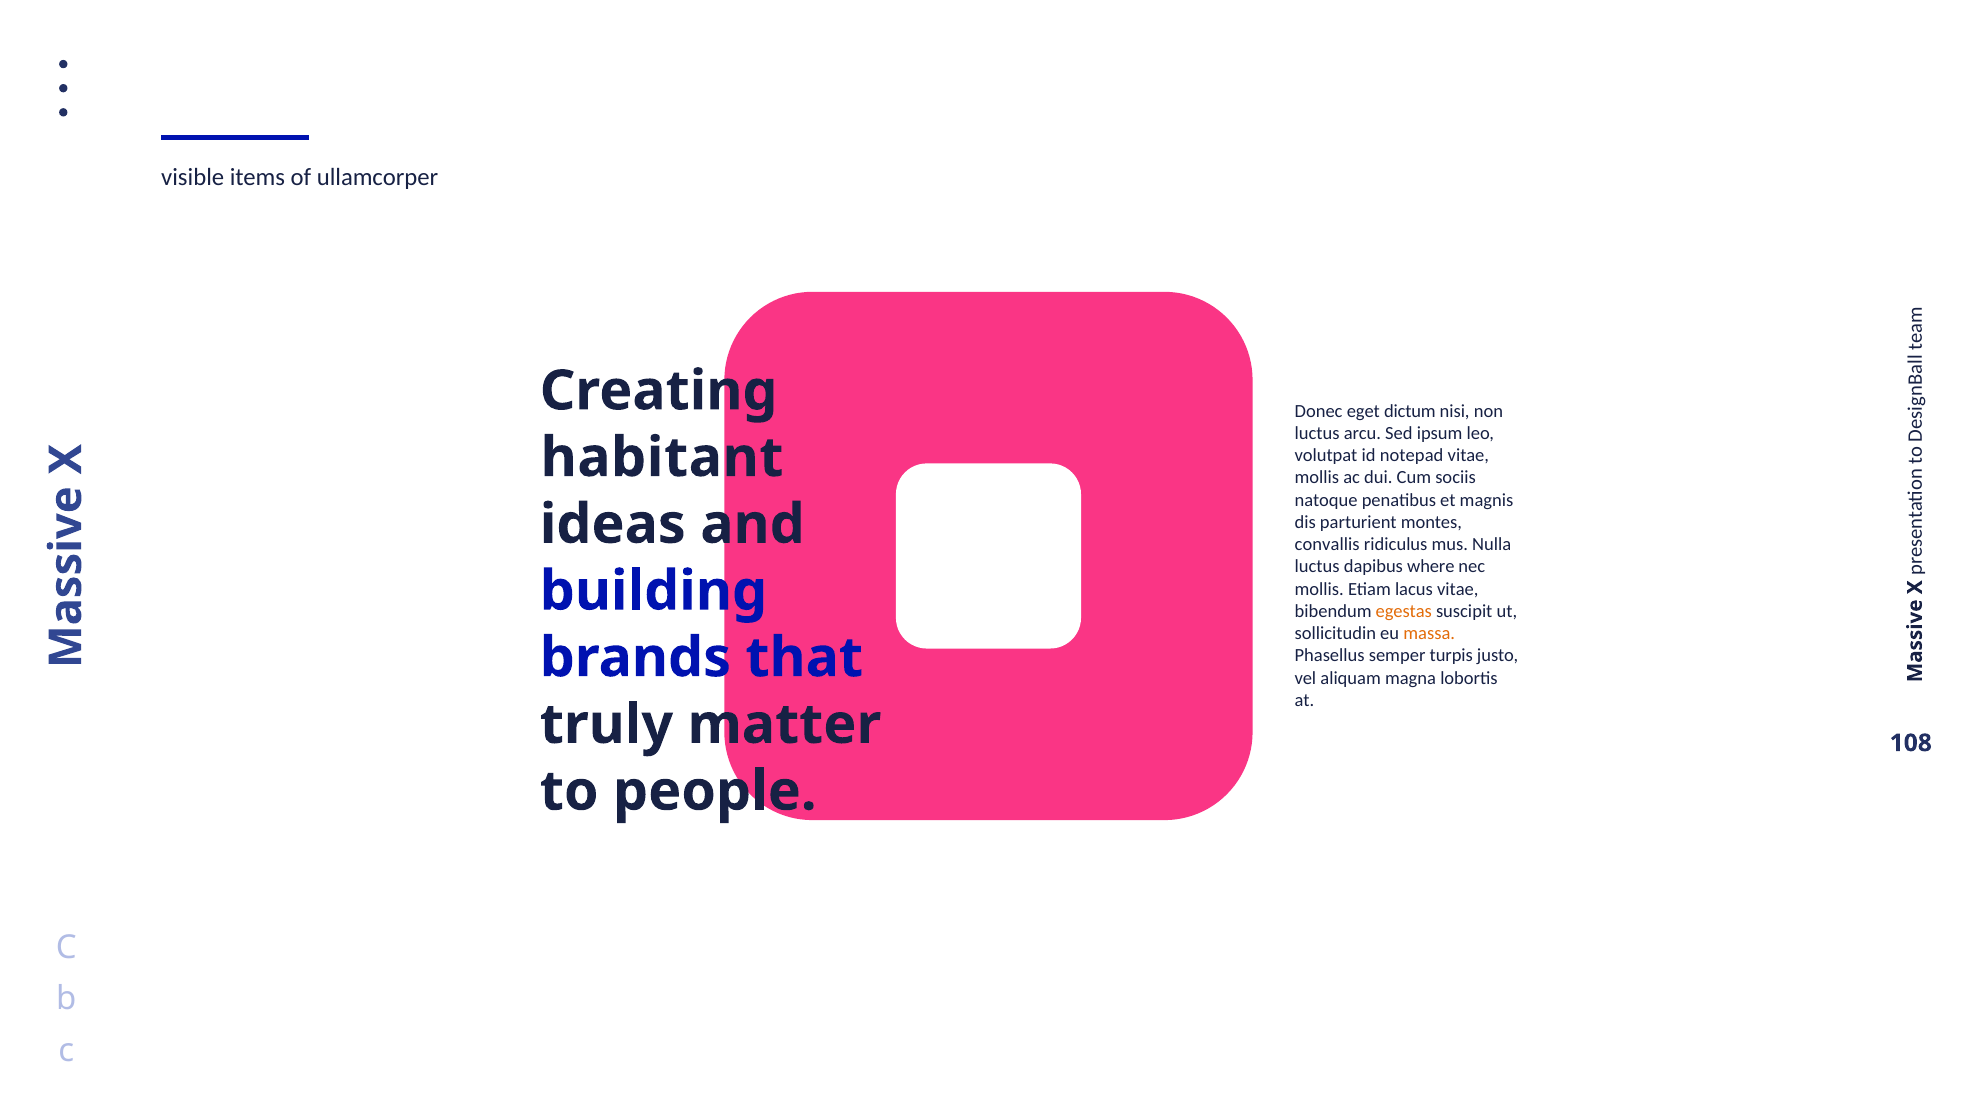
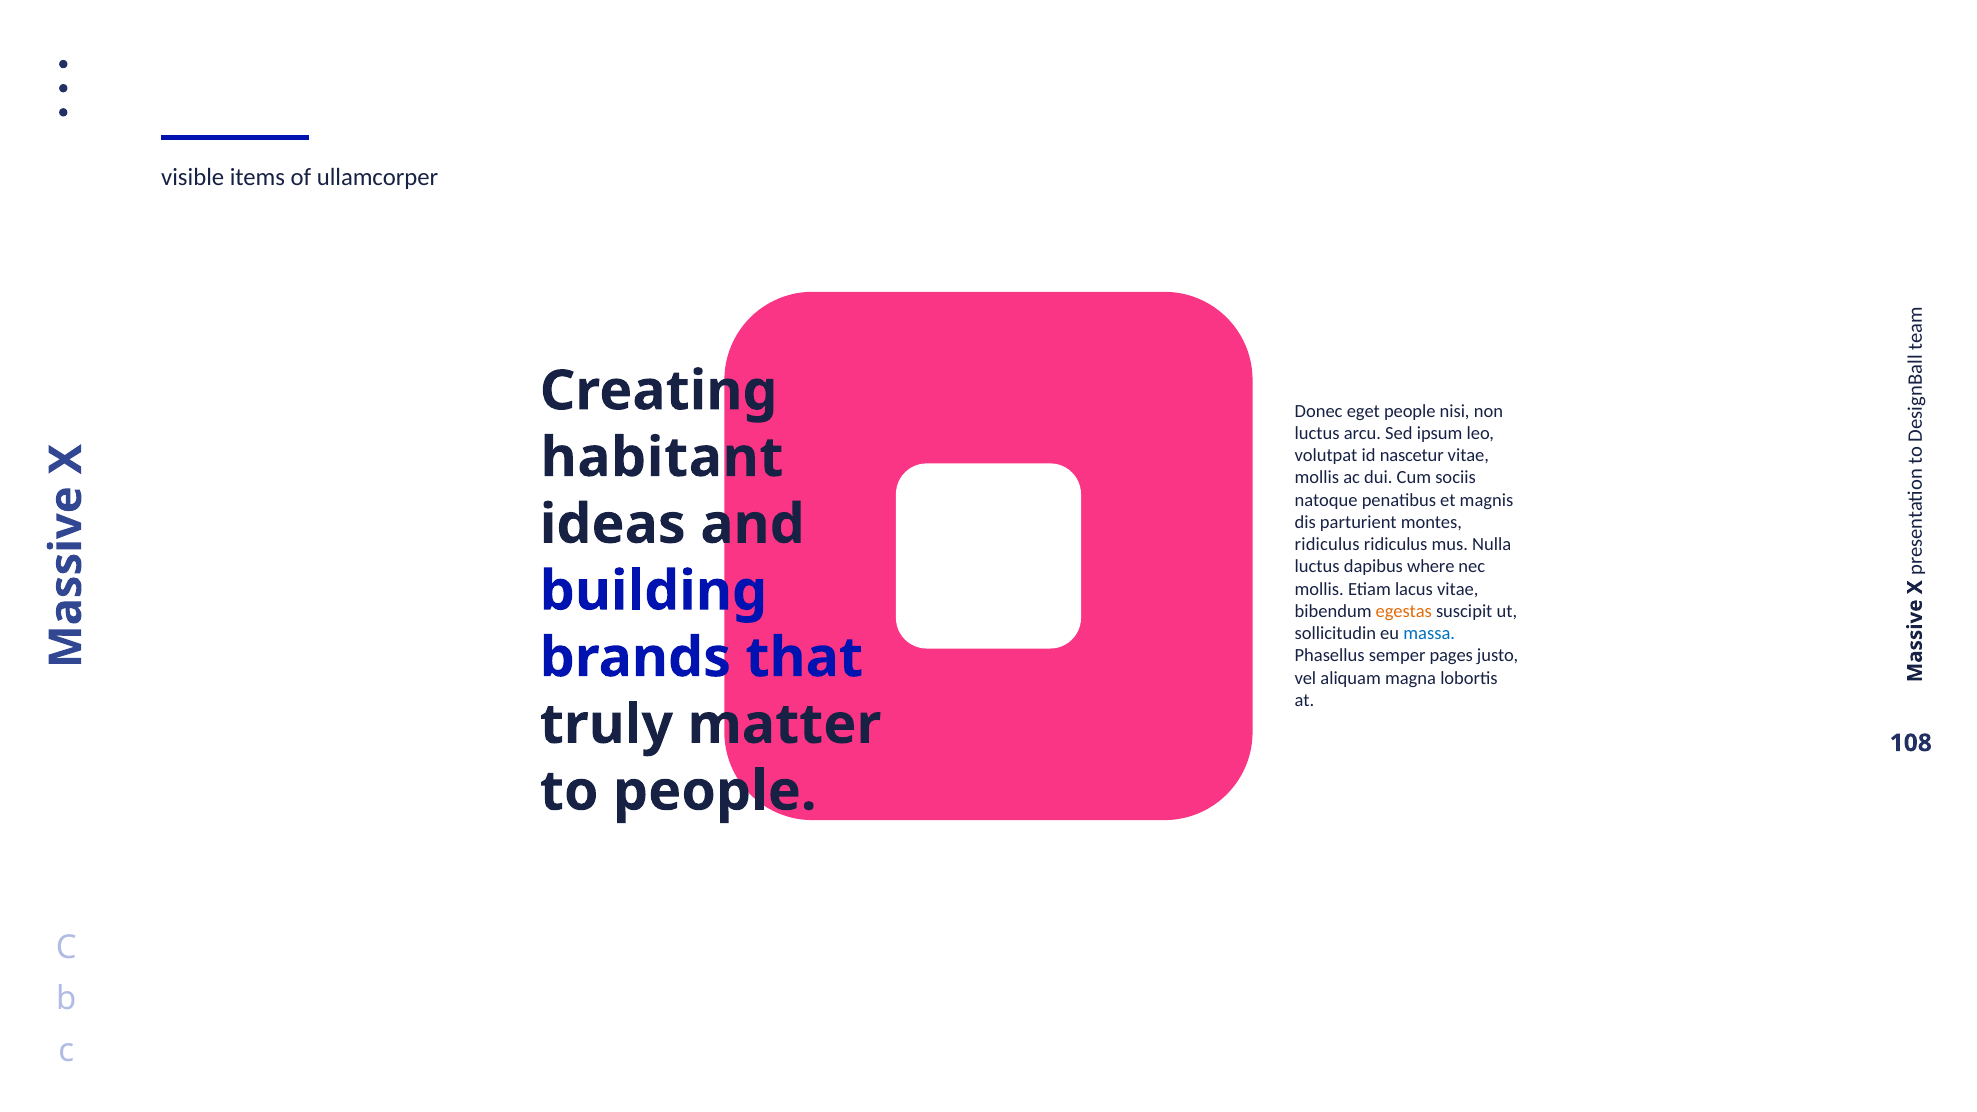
eget dictum: dictum -> people
notepad: notepad -> nascetur
convallis at (1327, 545): convallis -> ridiculus
massa colour: orange -> blue
turpis: turpis -> pages
